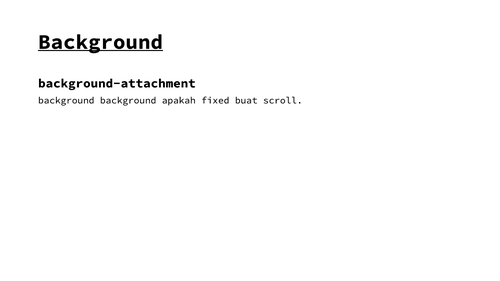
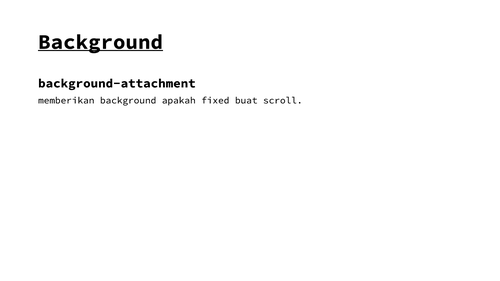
background at (66, 100): background -> memberikan
